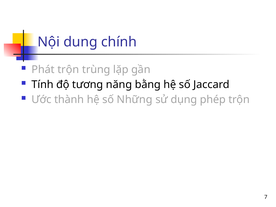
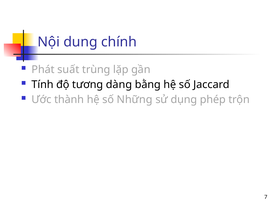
Phát trộn: trộn -> suất
năng: năng -> dàng
